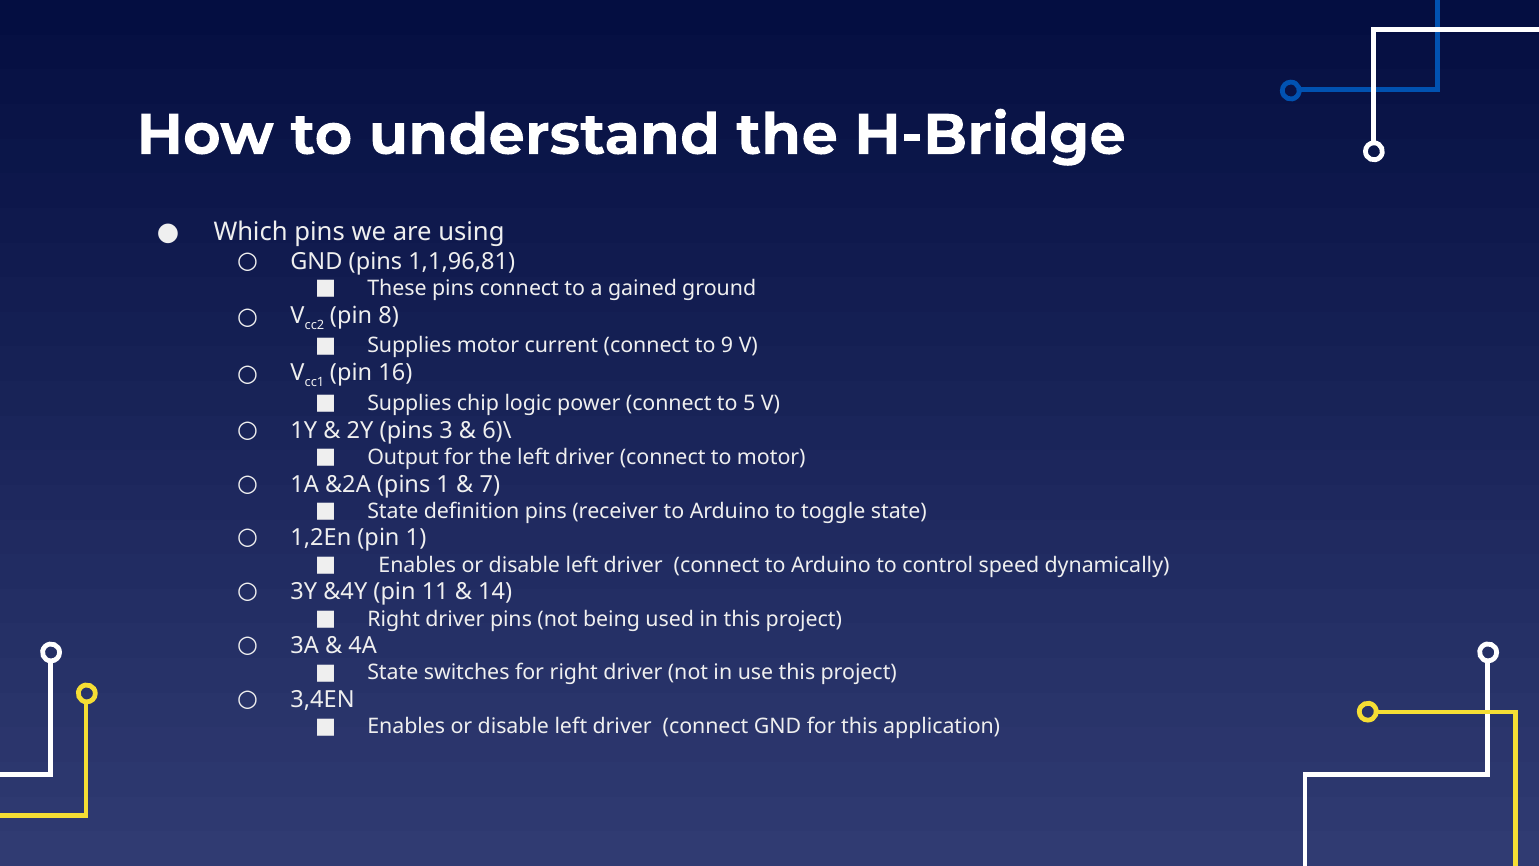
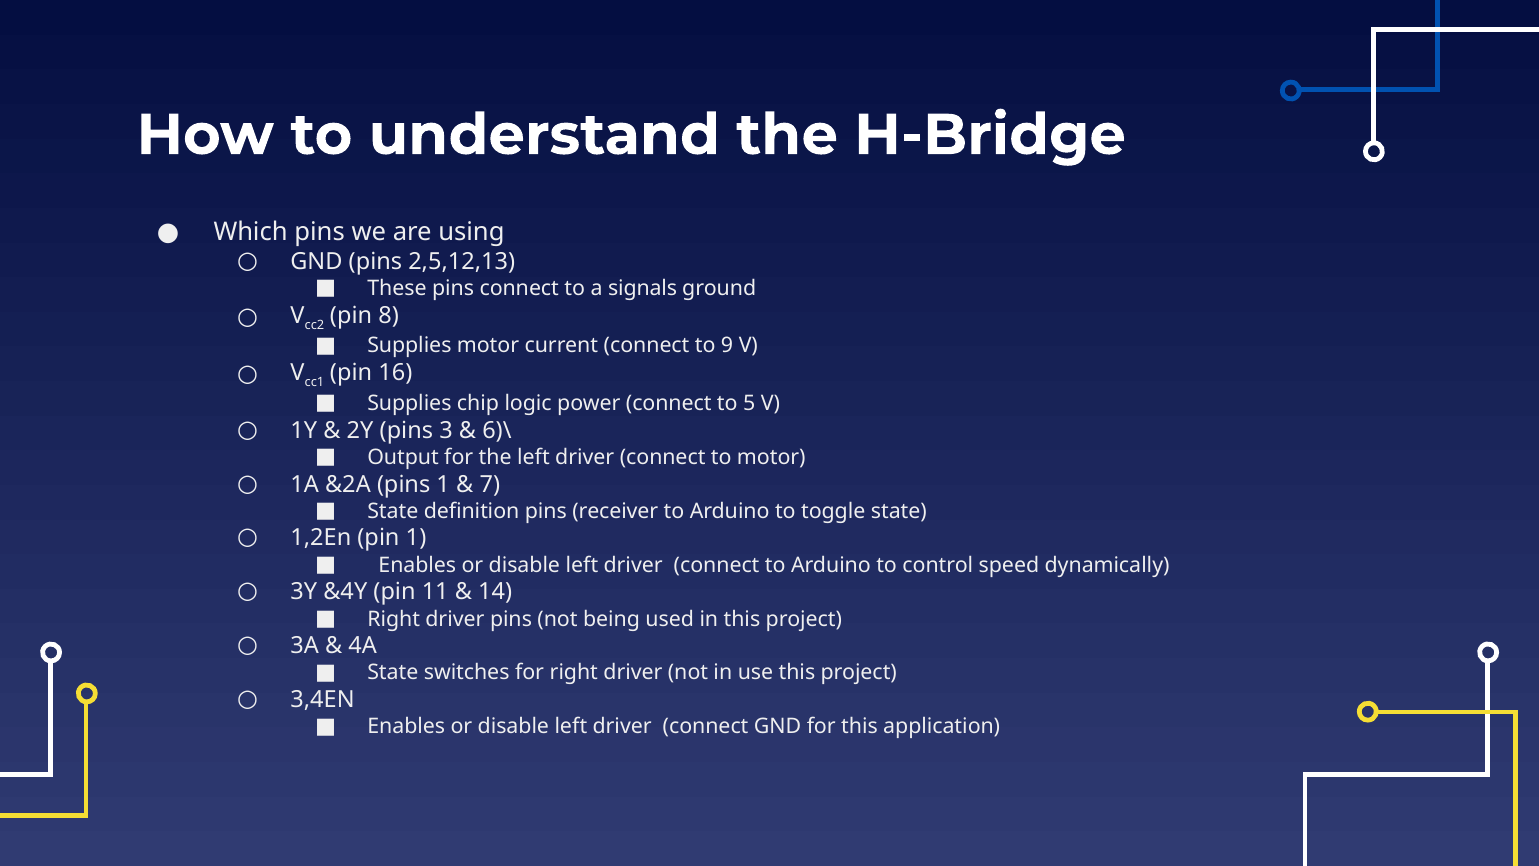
1,1,96,81: 1,1,96,81 -> 2,5,12,13
gained: gained -> signals
